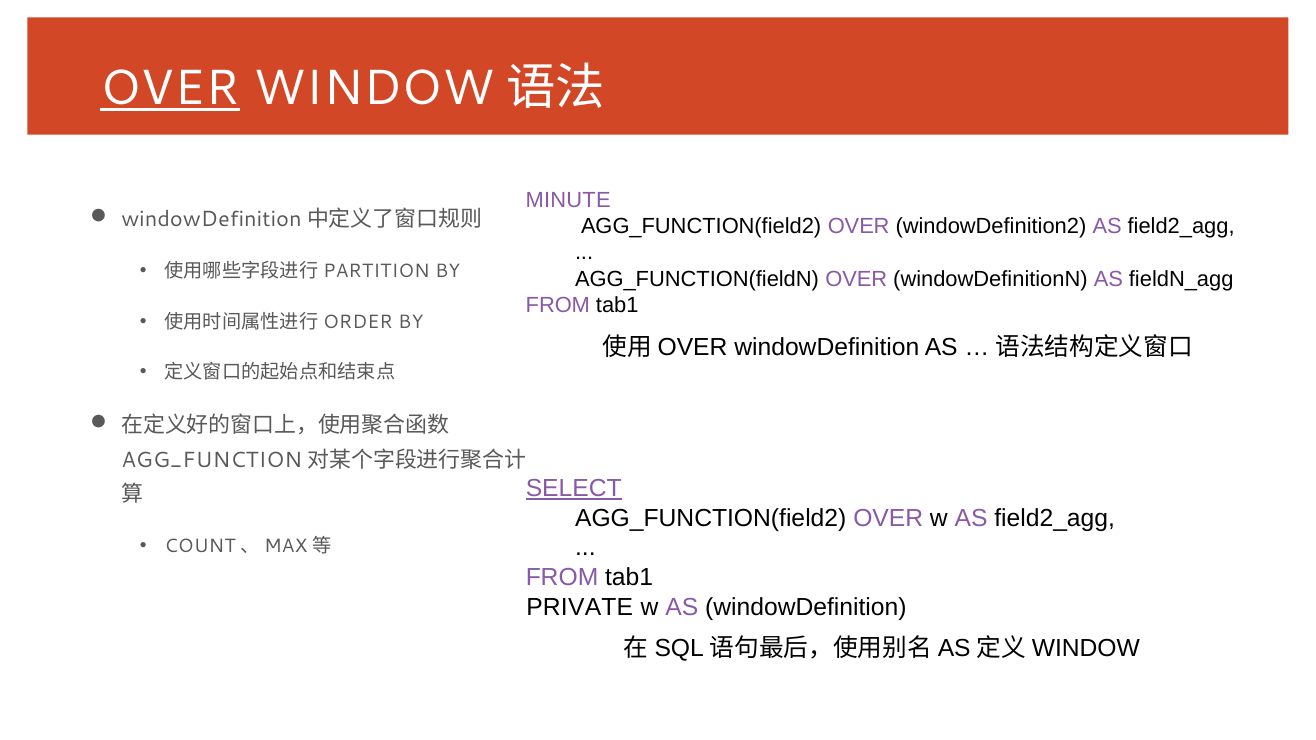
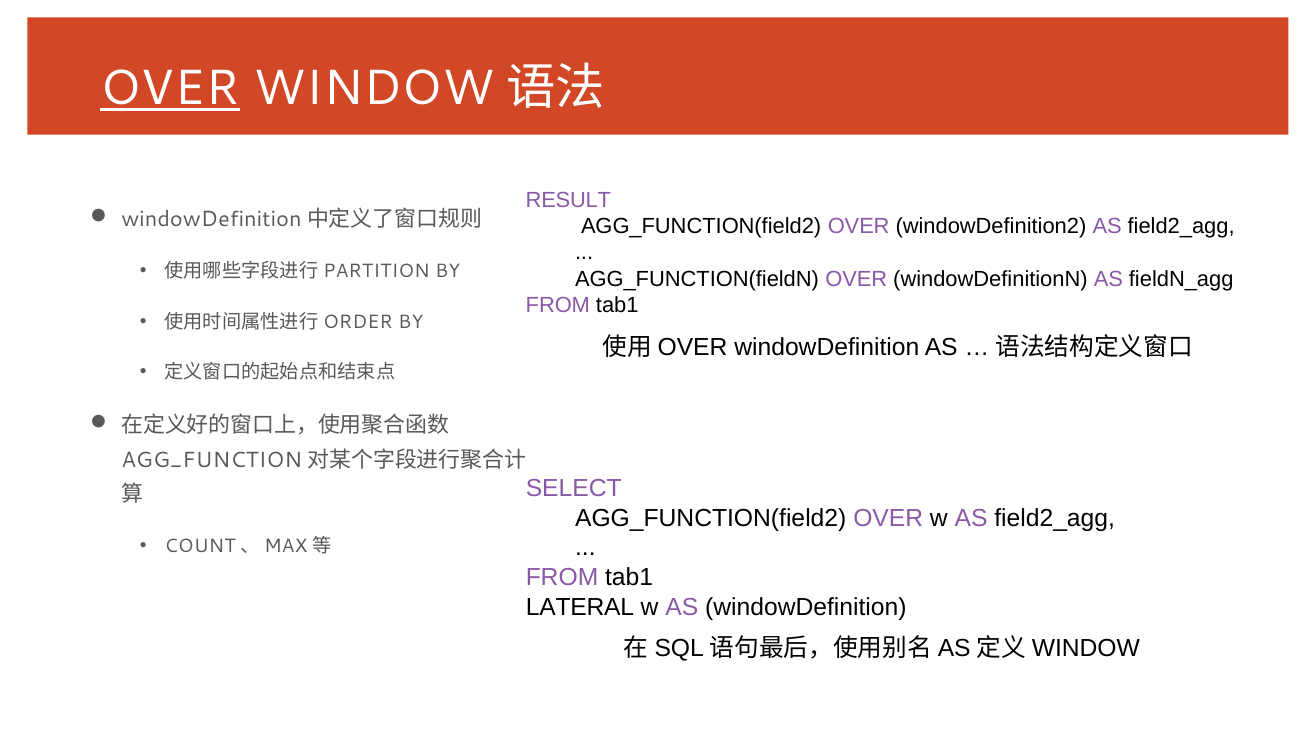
MINUTE: MINUTE -> RESULT
SELECT underline: present -> none
PRIVATE: PRIVATE -> LATERAL
